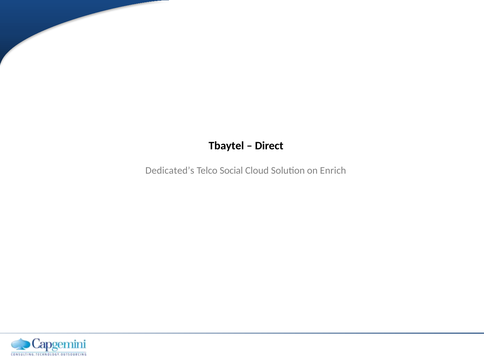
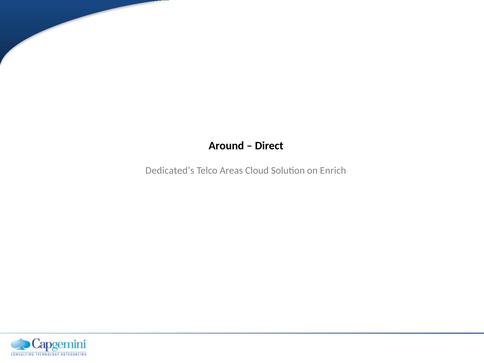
Tbaytel: Tbaytel -> Around
Social: Social -> Areas
